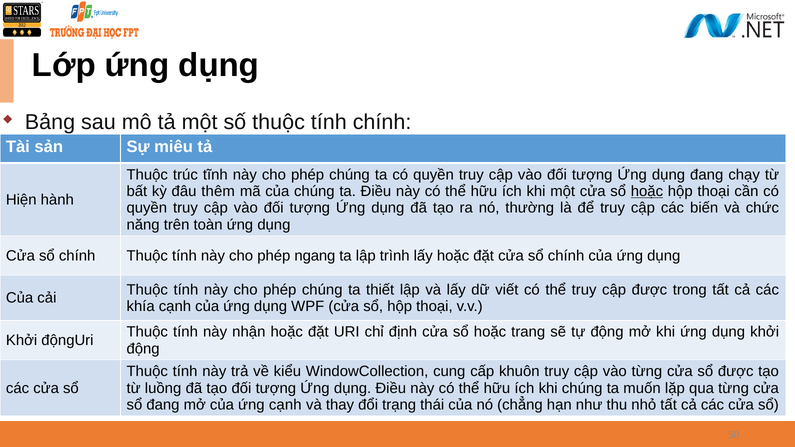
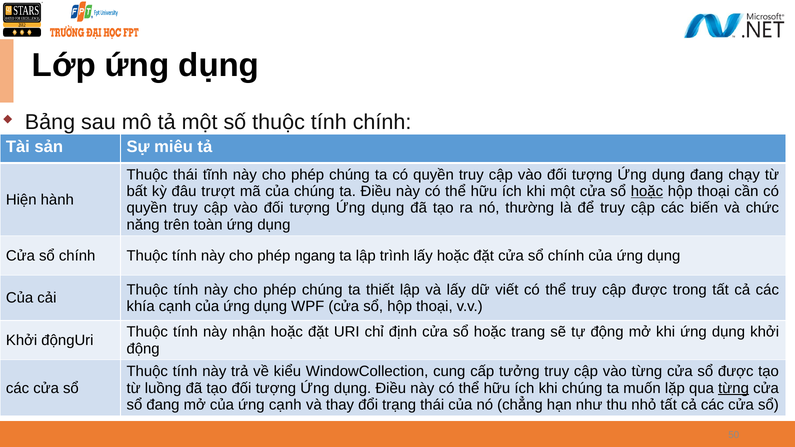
Thuộc trúc: trúc -> thái
thêm: thêm -> trượt
khuôn: khuôn -> tưởng
từng at (734, 388) underline: none -> present
